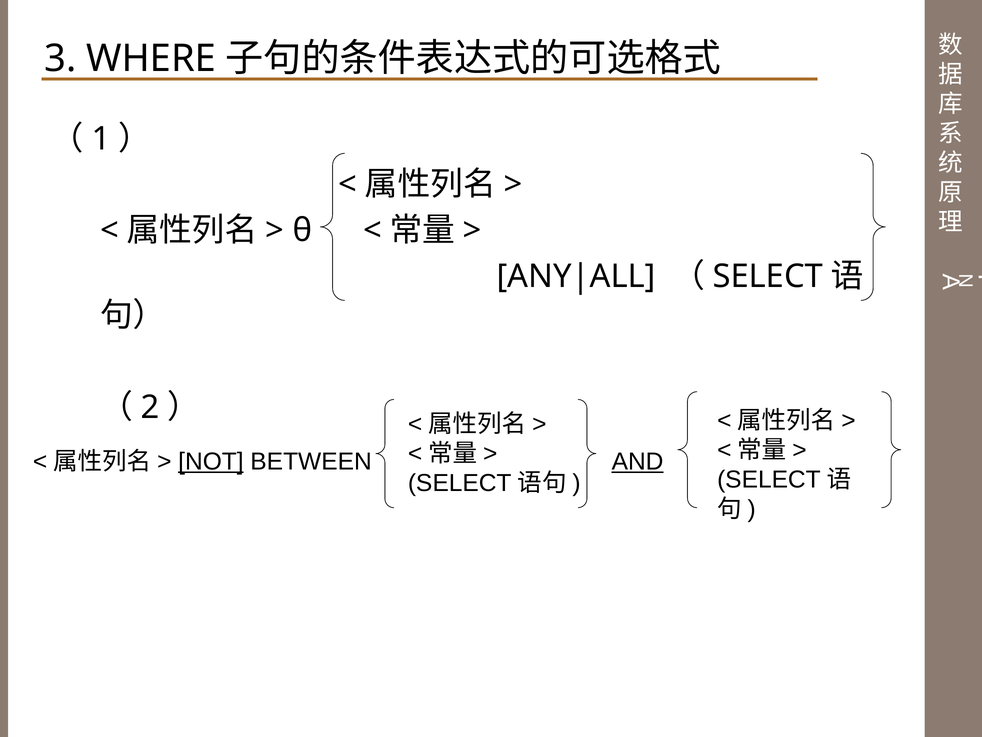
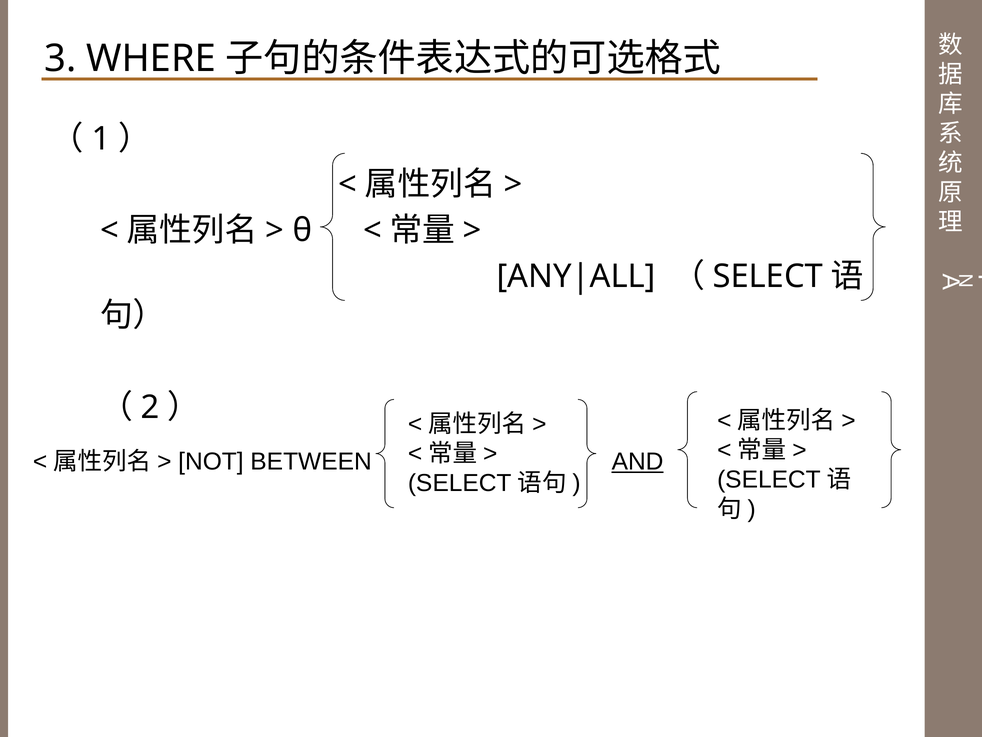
NOT underline: present -> none
